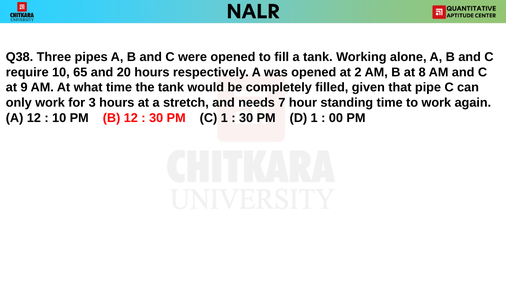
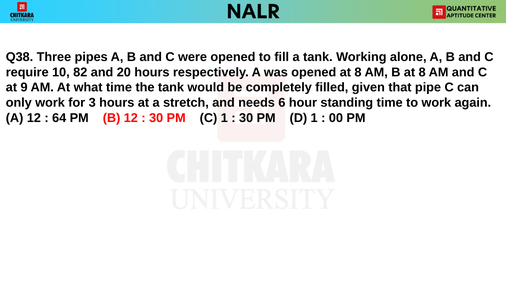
65: 65 -> 82
opened at 2: 2 -> 8
7: 7 -> 6
10 at (59, 118): 10 -> 64
